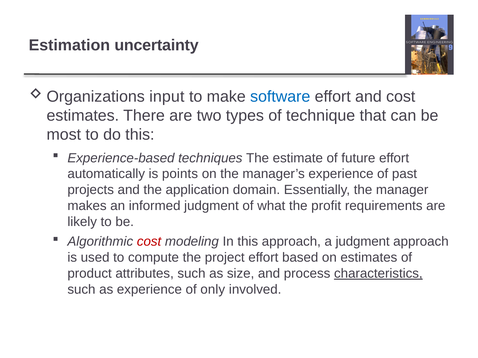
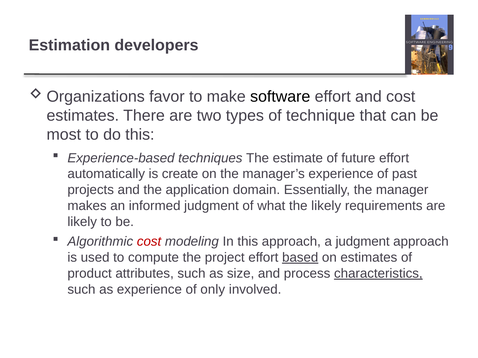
uncertainty: uncertainty -> developers
input: input -> favor
software colour: blue -> black
points: points -> create
the profit: profit -> likely
based underline: none -> present
